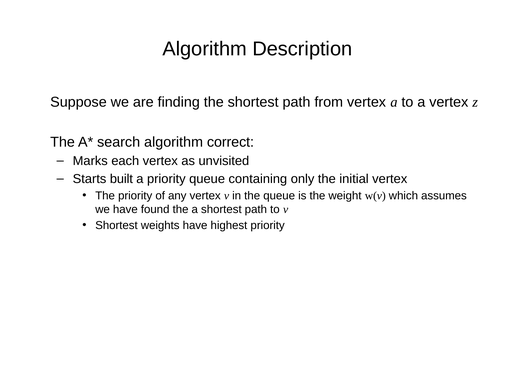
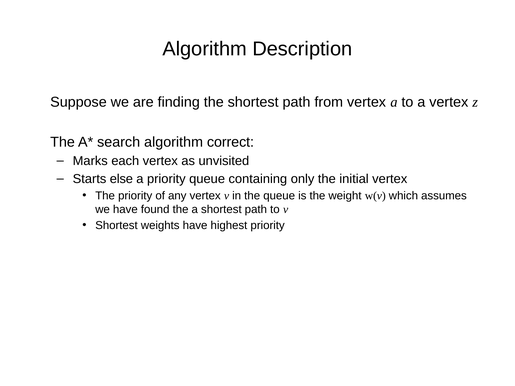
built: built -> else
